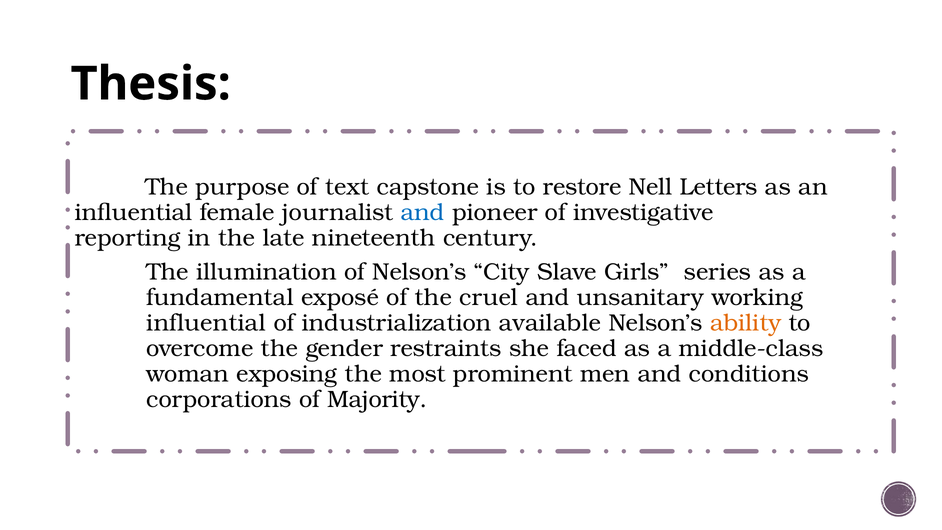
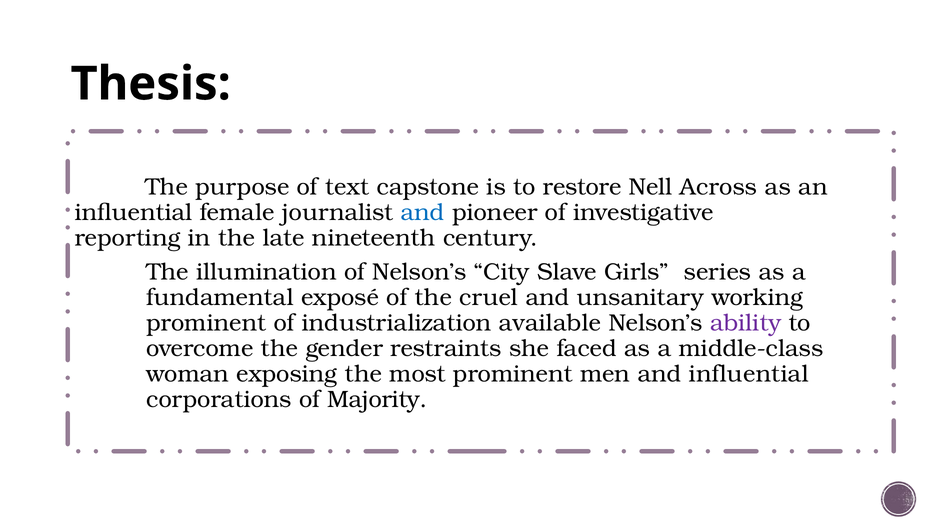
Letters: Letters -> Across
influential at (206, 323): influential -> prominent
ability colour: orange -> purple
and conditions: conditions -> influential
